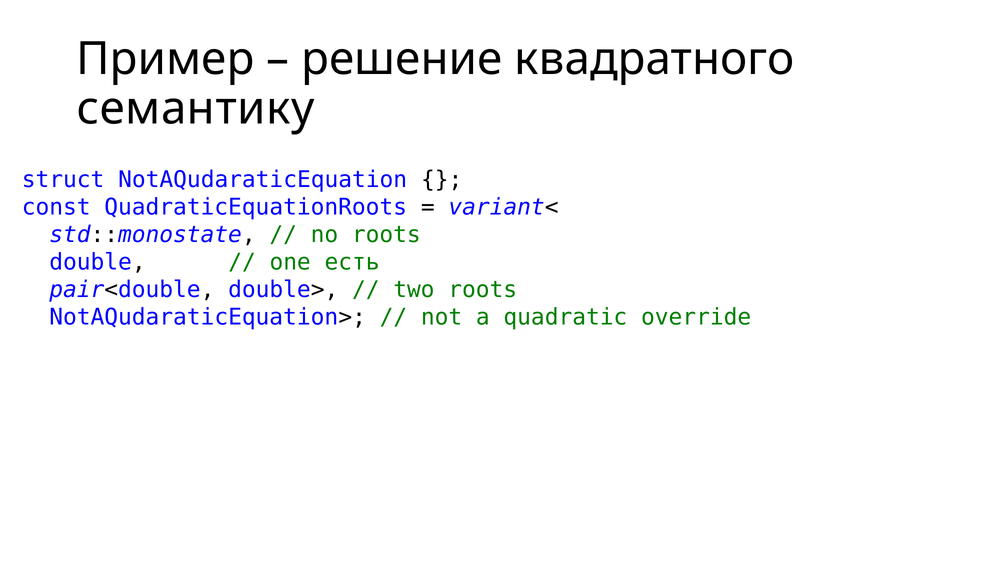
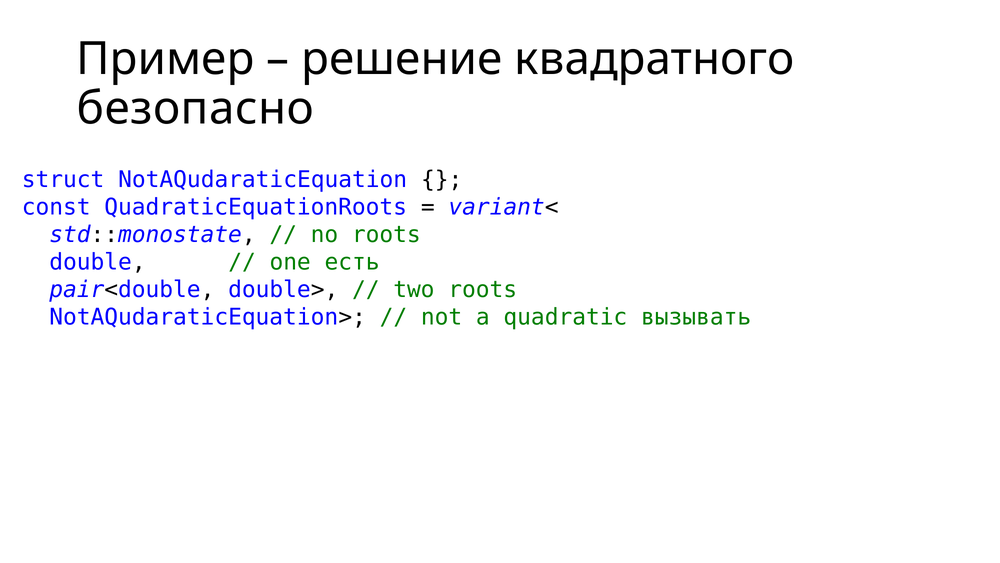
семантику: семантику -> безопасно
override: override -> вызывать
